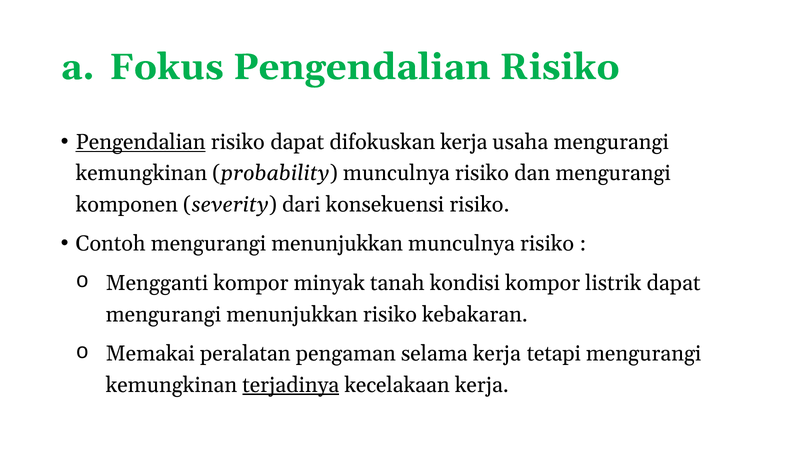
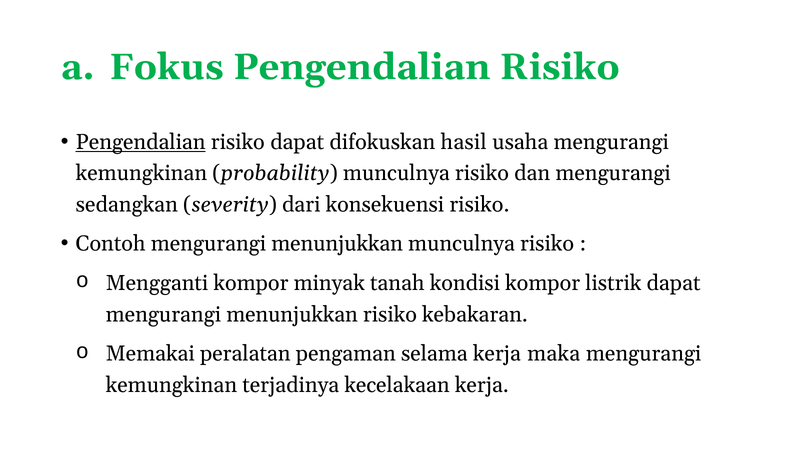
difokuskan kerja: kerja -> hasil
komponen: komponen -> sedangkan
tetapi: tetapi -> maka
terjadinya underline: present -> none
